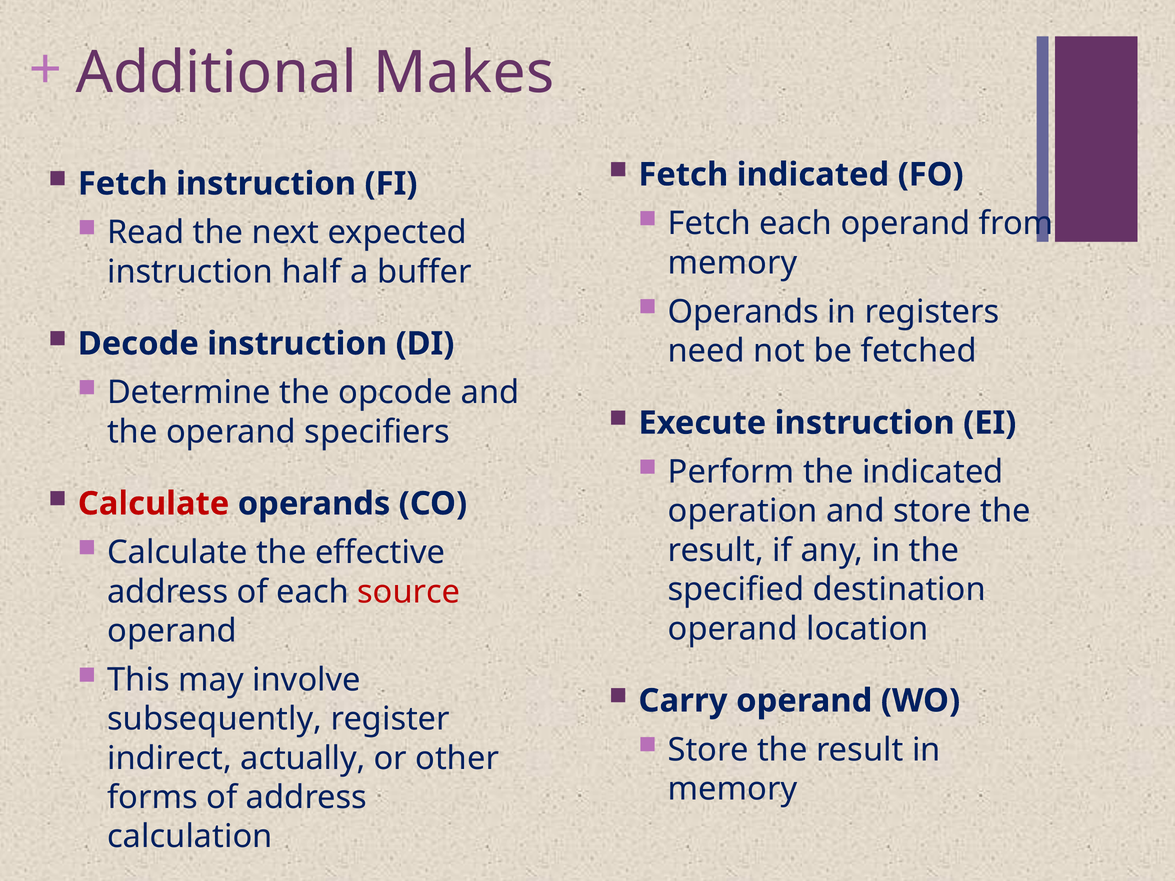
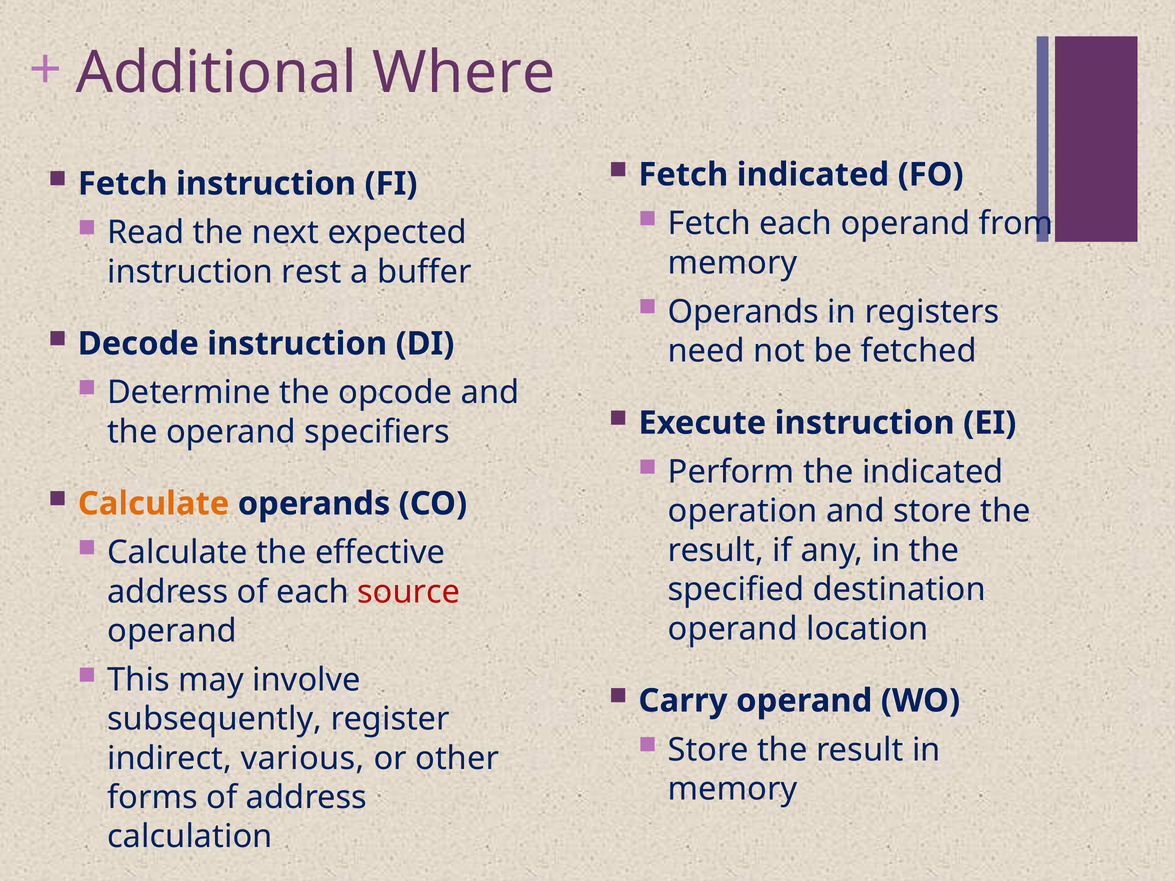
Makes: Makes -> Where
half: half -> rest
Calculate at (154, 504) colour: red -> orange
actually: actually -> various
